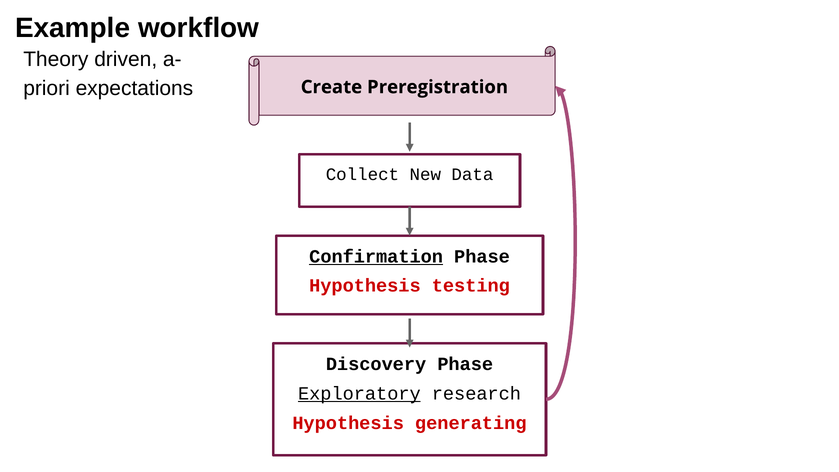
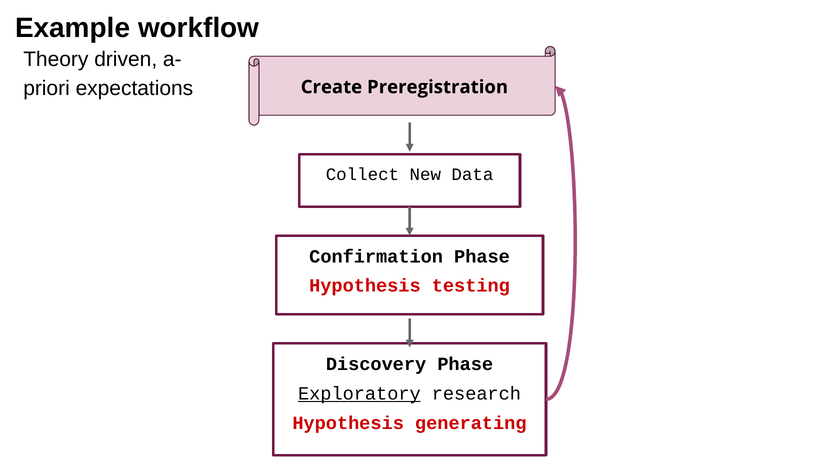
Confirmation underline: present -> none
